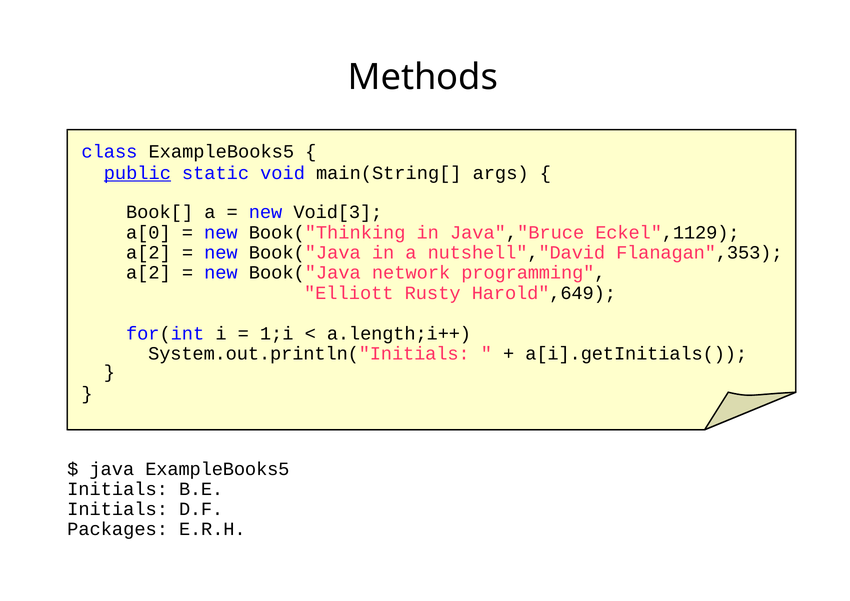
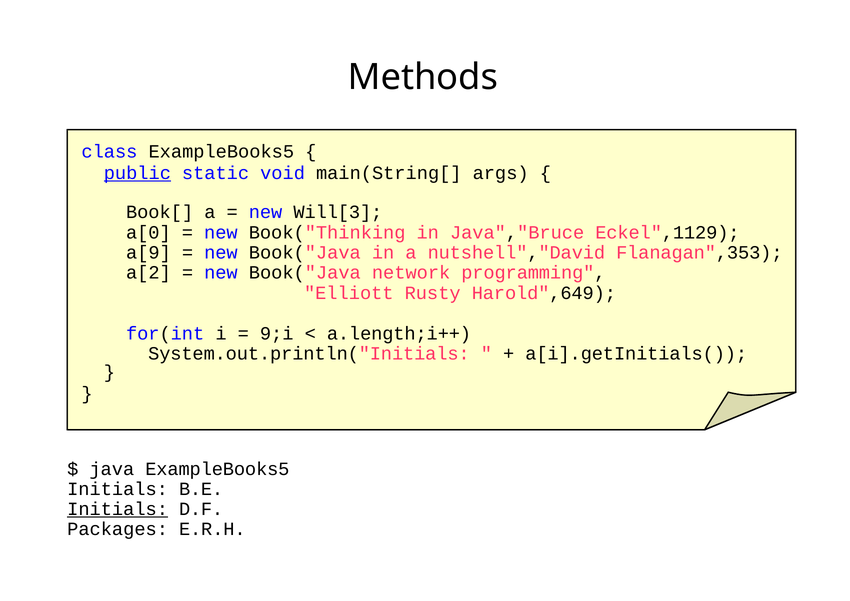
Void[3: Void[3 -> Will[3
a[2 at (148, 253): a[2 -> a[9
1;i: 1;i -> 9;i
Initials at (118, 509) underline: none -> present
